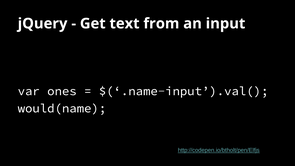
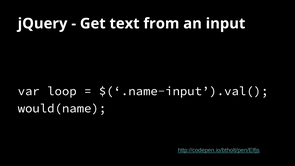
ones: ones -> loop
